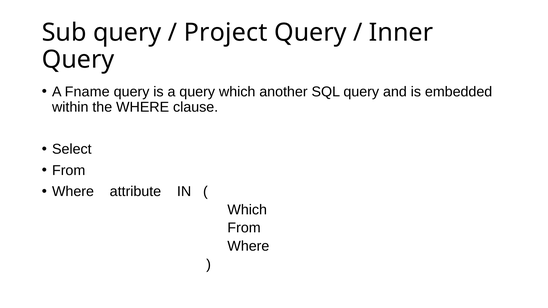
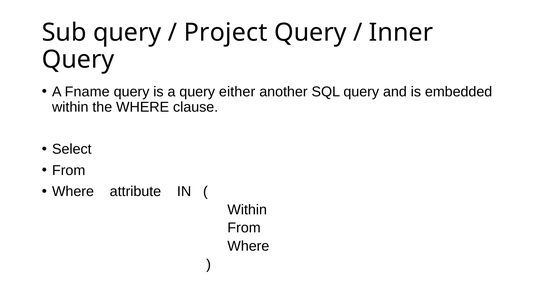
query which: which -> either
Which at (247, 210): Which -> Within
